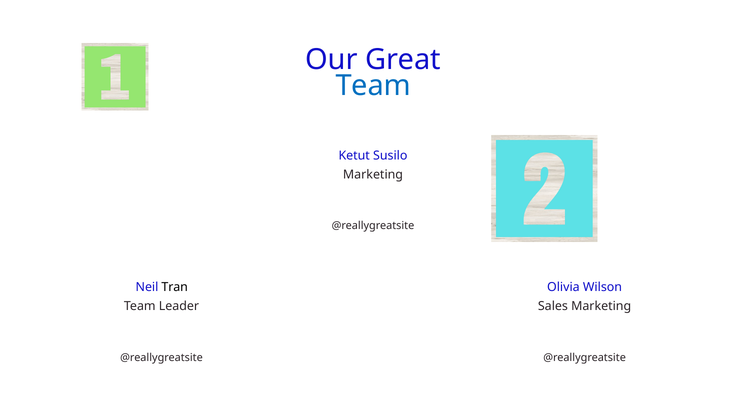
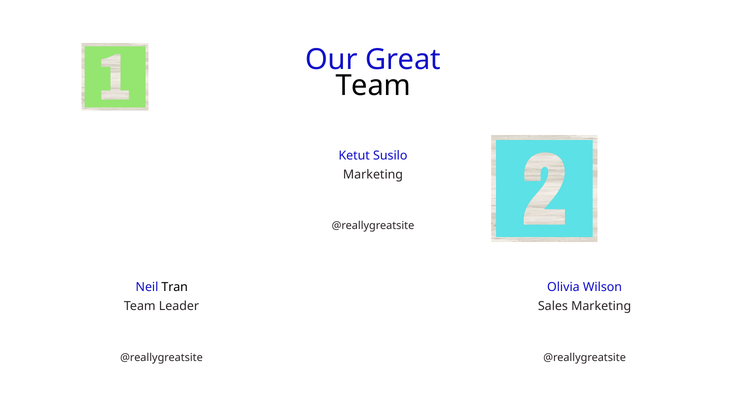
Team at (373, 86) colour: blue -> black
